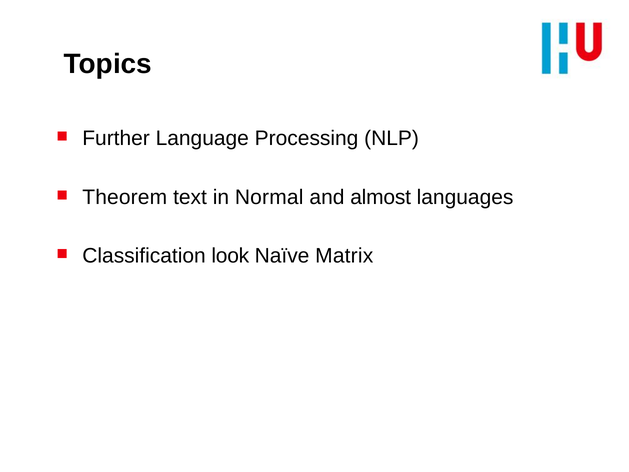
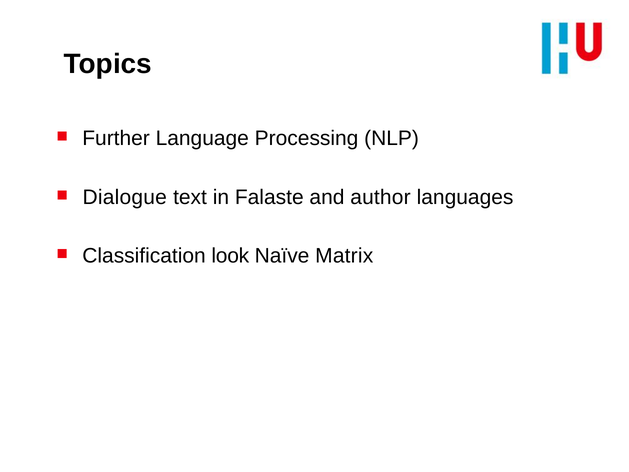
Theorem: Theorem -> Dialogue
Normal: Normal -> Falaste
almost: almost -> author
